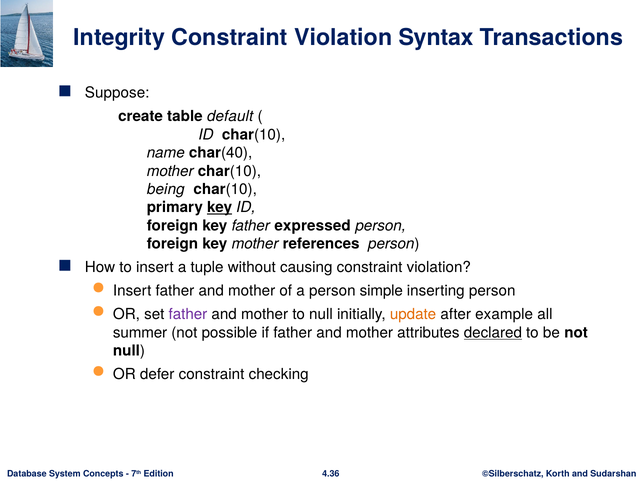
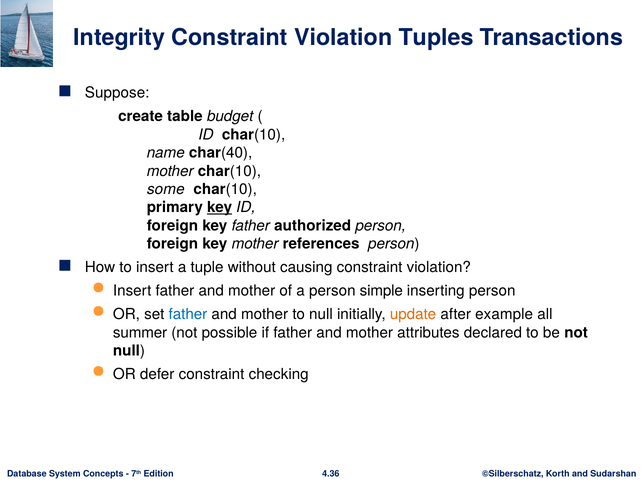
Syntax: Syntax -> Tuples
default: default -> budget
being: being -> some
expressed: expressed -> authorized
father at (188, 315) colour: purple -> blue
declared underline: present -> none
